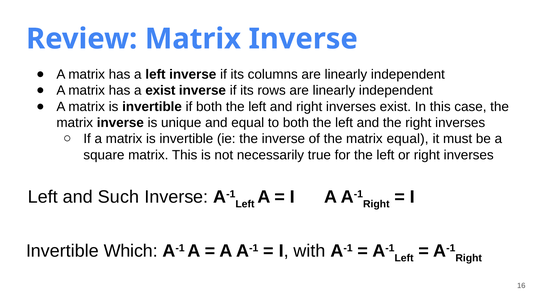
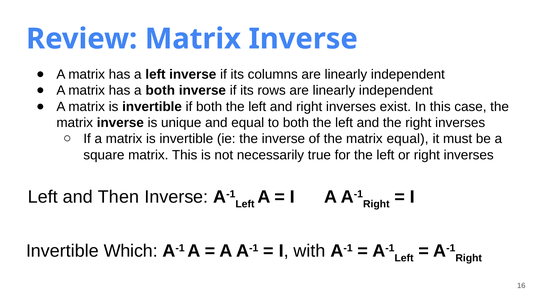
a exist: exist -> both
Such: Such -> Then
